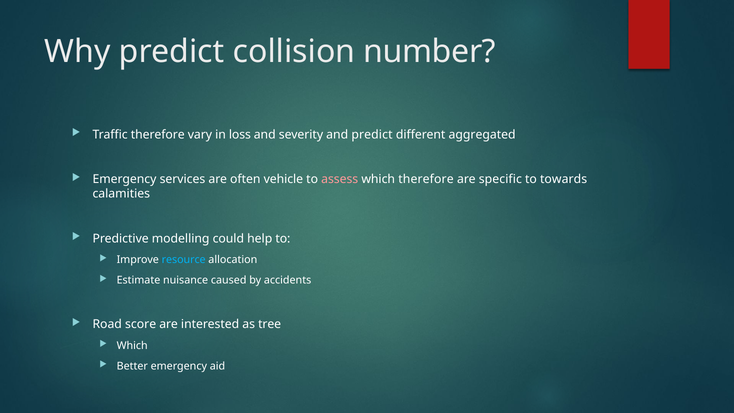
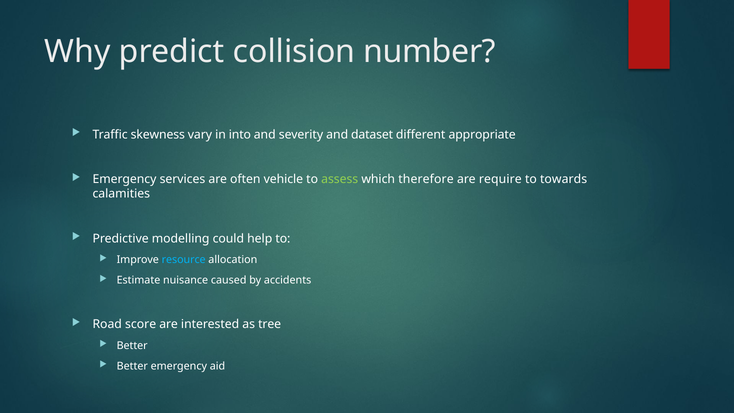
Traffic therefore: therefore -> skewness
loss: loss -> into
and predict: predict -> dataset
aggregated: aggregated -> appropriate
assess colour: pink -> light green
specific: specific -> require
Which at (132, 345): Which -> Better
